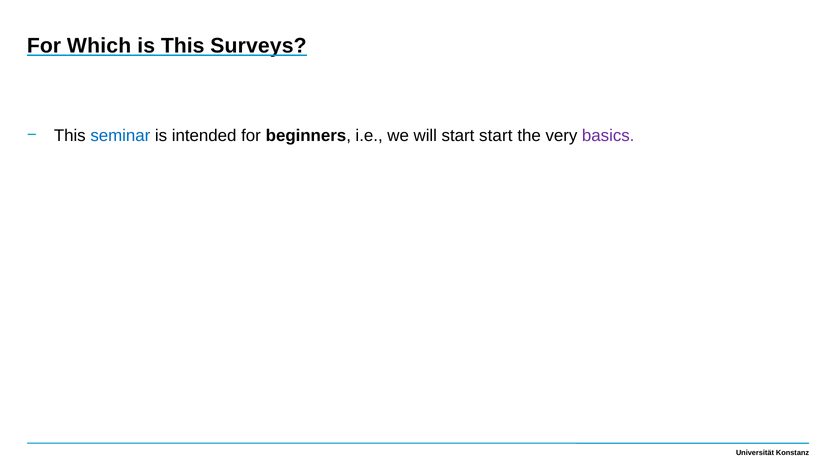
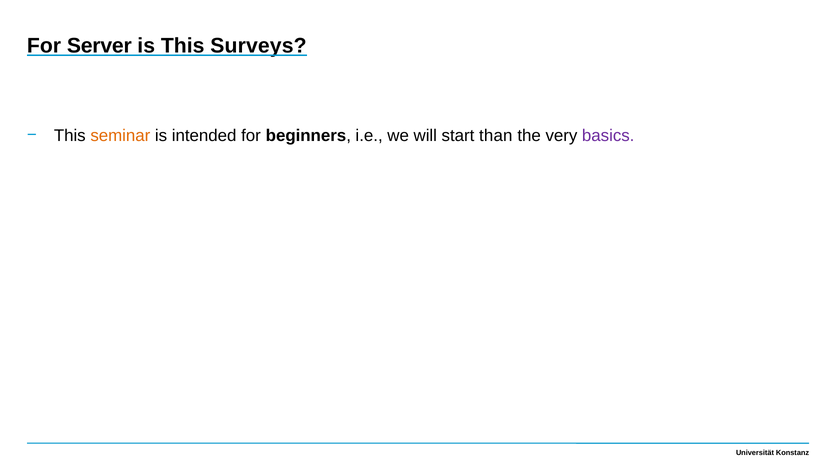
Which: Which -> Server
seminar colour: blue -> orange
start start: start -> than
